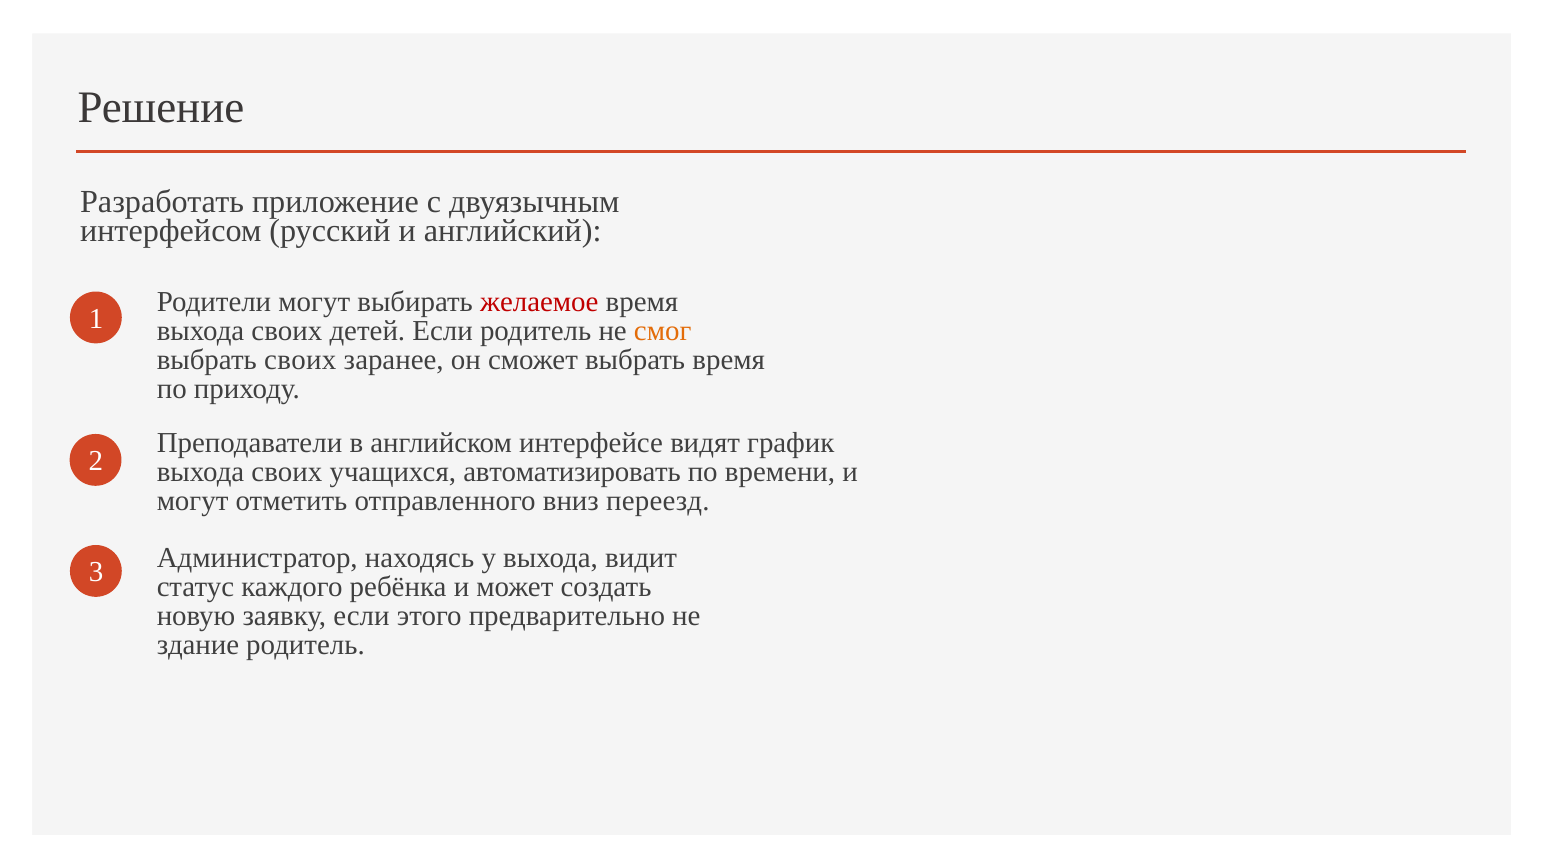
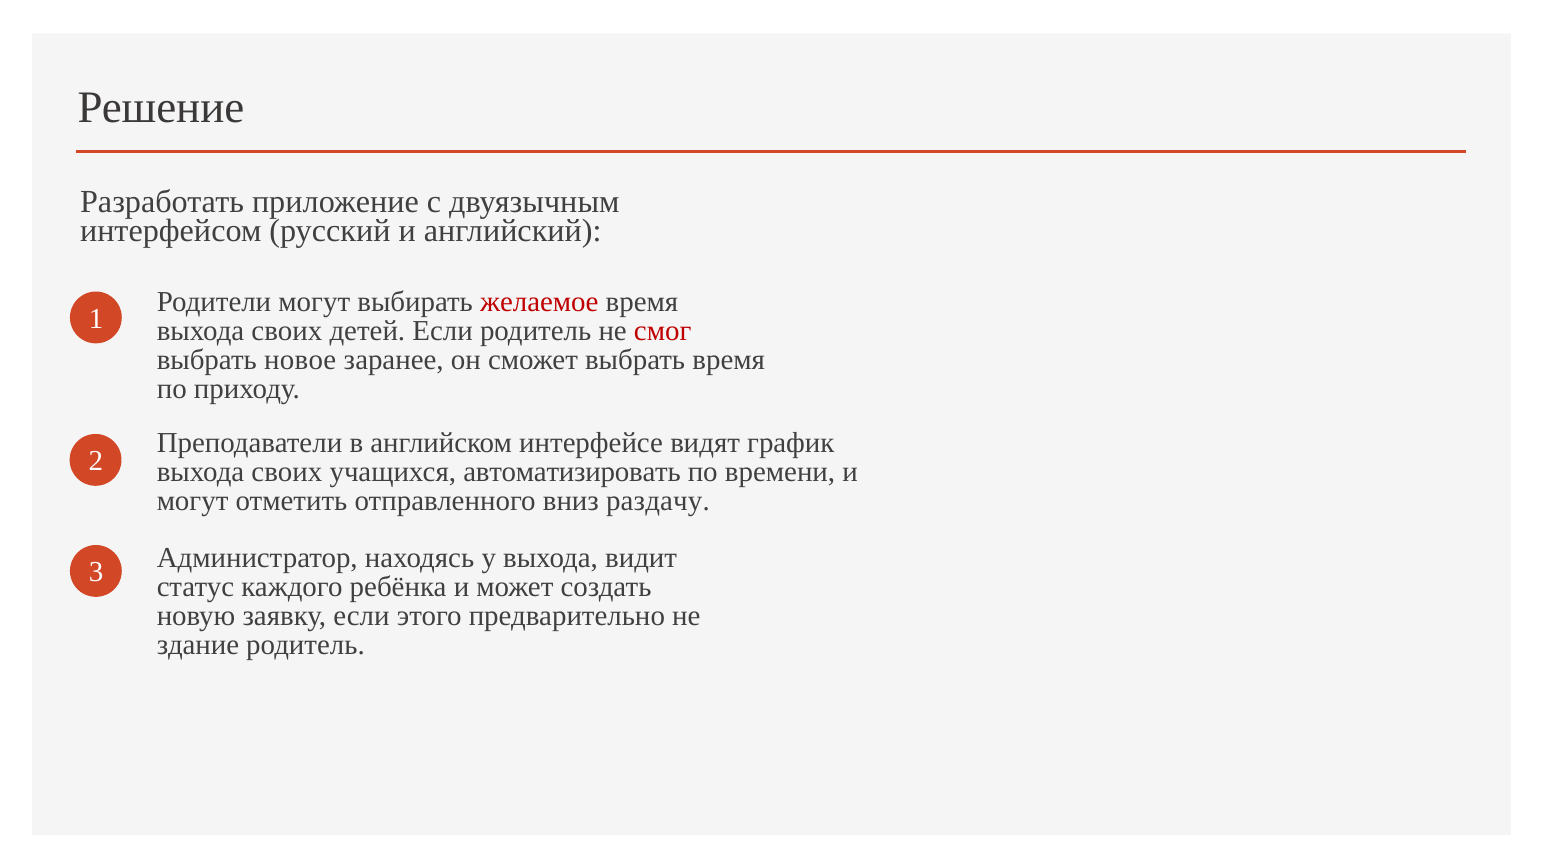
смог colour: orange -> red
выбрать своих: своих -> новое
переезд: переезд -> раздачу
